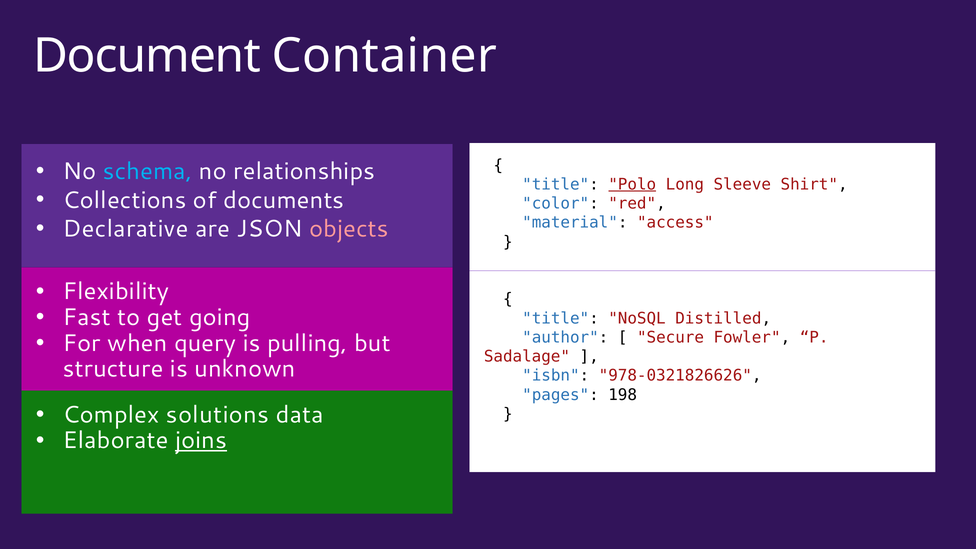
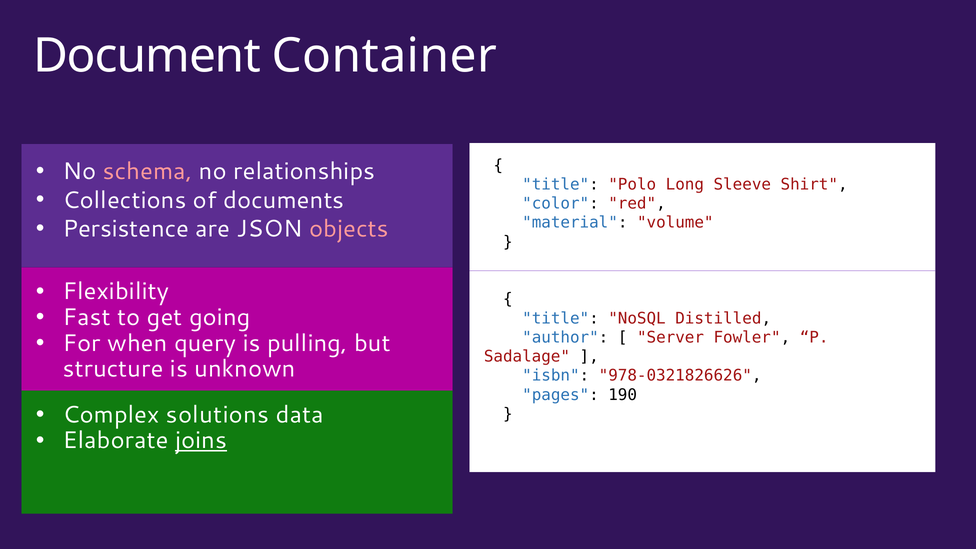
schema colour: light blue -> pink
Polo underline: present -> none
access: access -> volume
Declarative: Declarative -> Persistence
Secure: Secure -> Server
198: 198 -> 190
